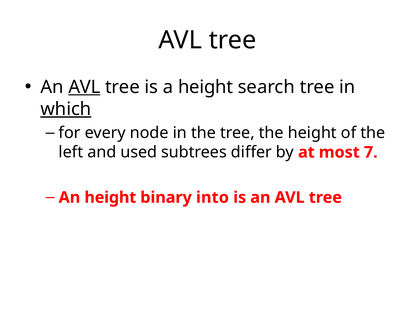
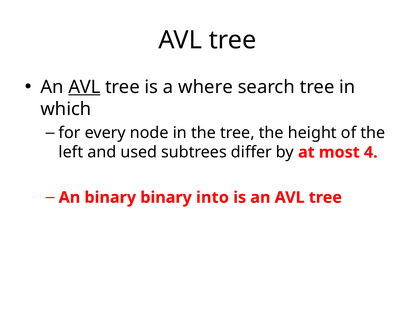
a height: height -> where
which underline: present -> none
7: 7 -> 4
An height: height -> binary
